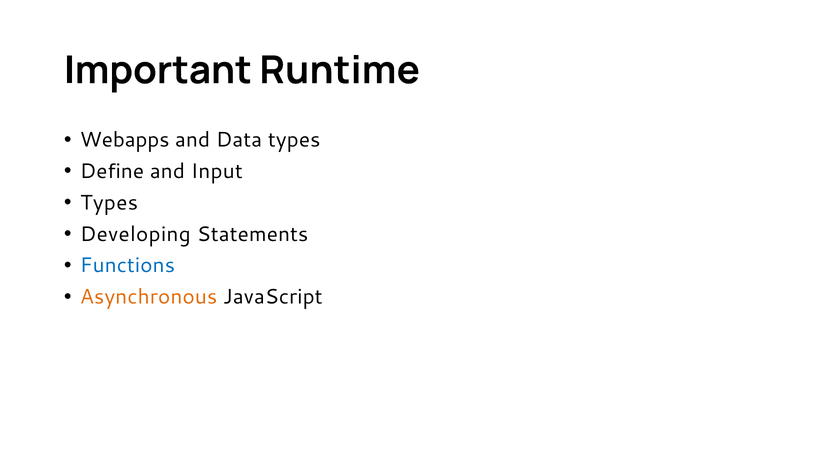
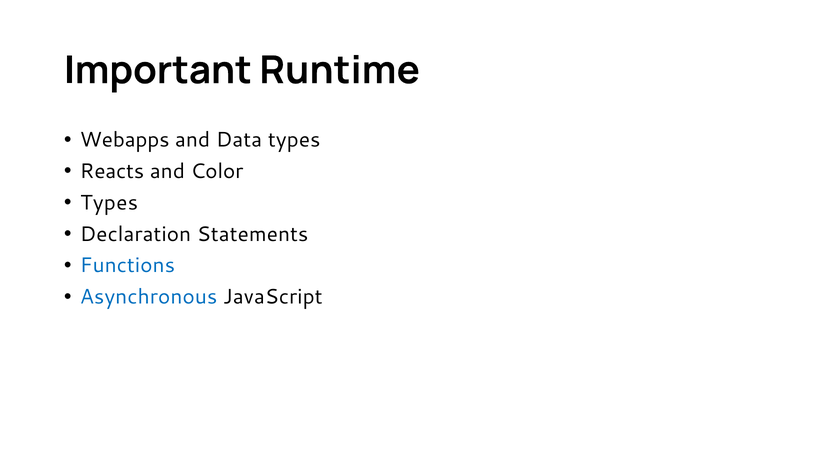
Define: Define -> Reacts
Input: Input -> Color
Developing: Developing -> Declaration
Asynchronous colour: orange -> blue
